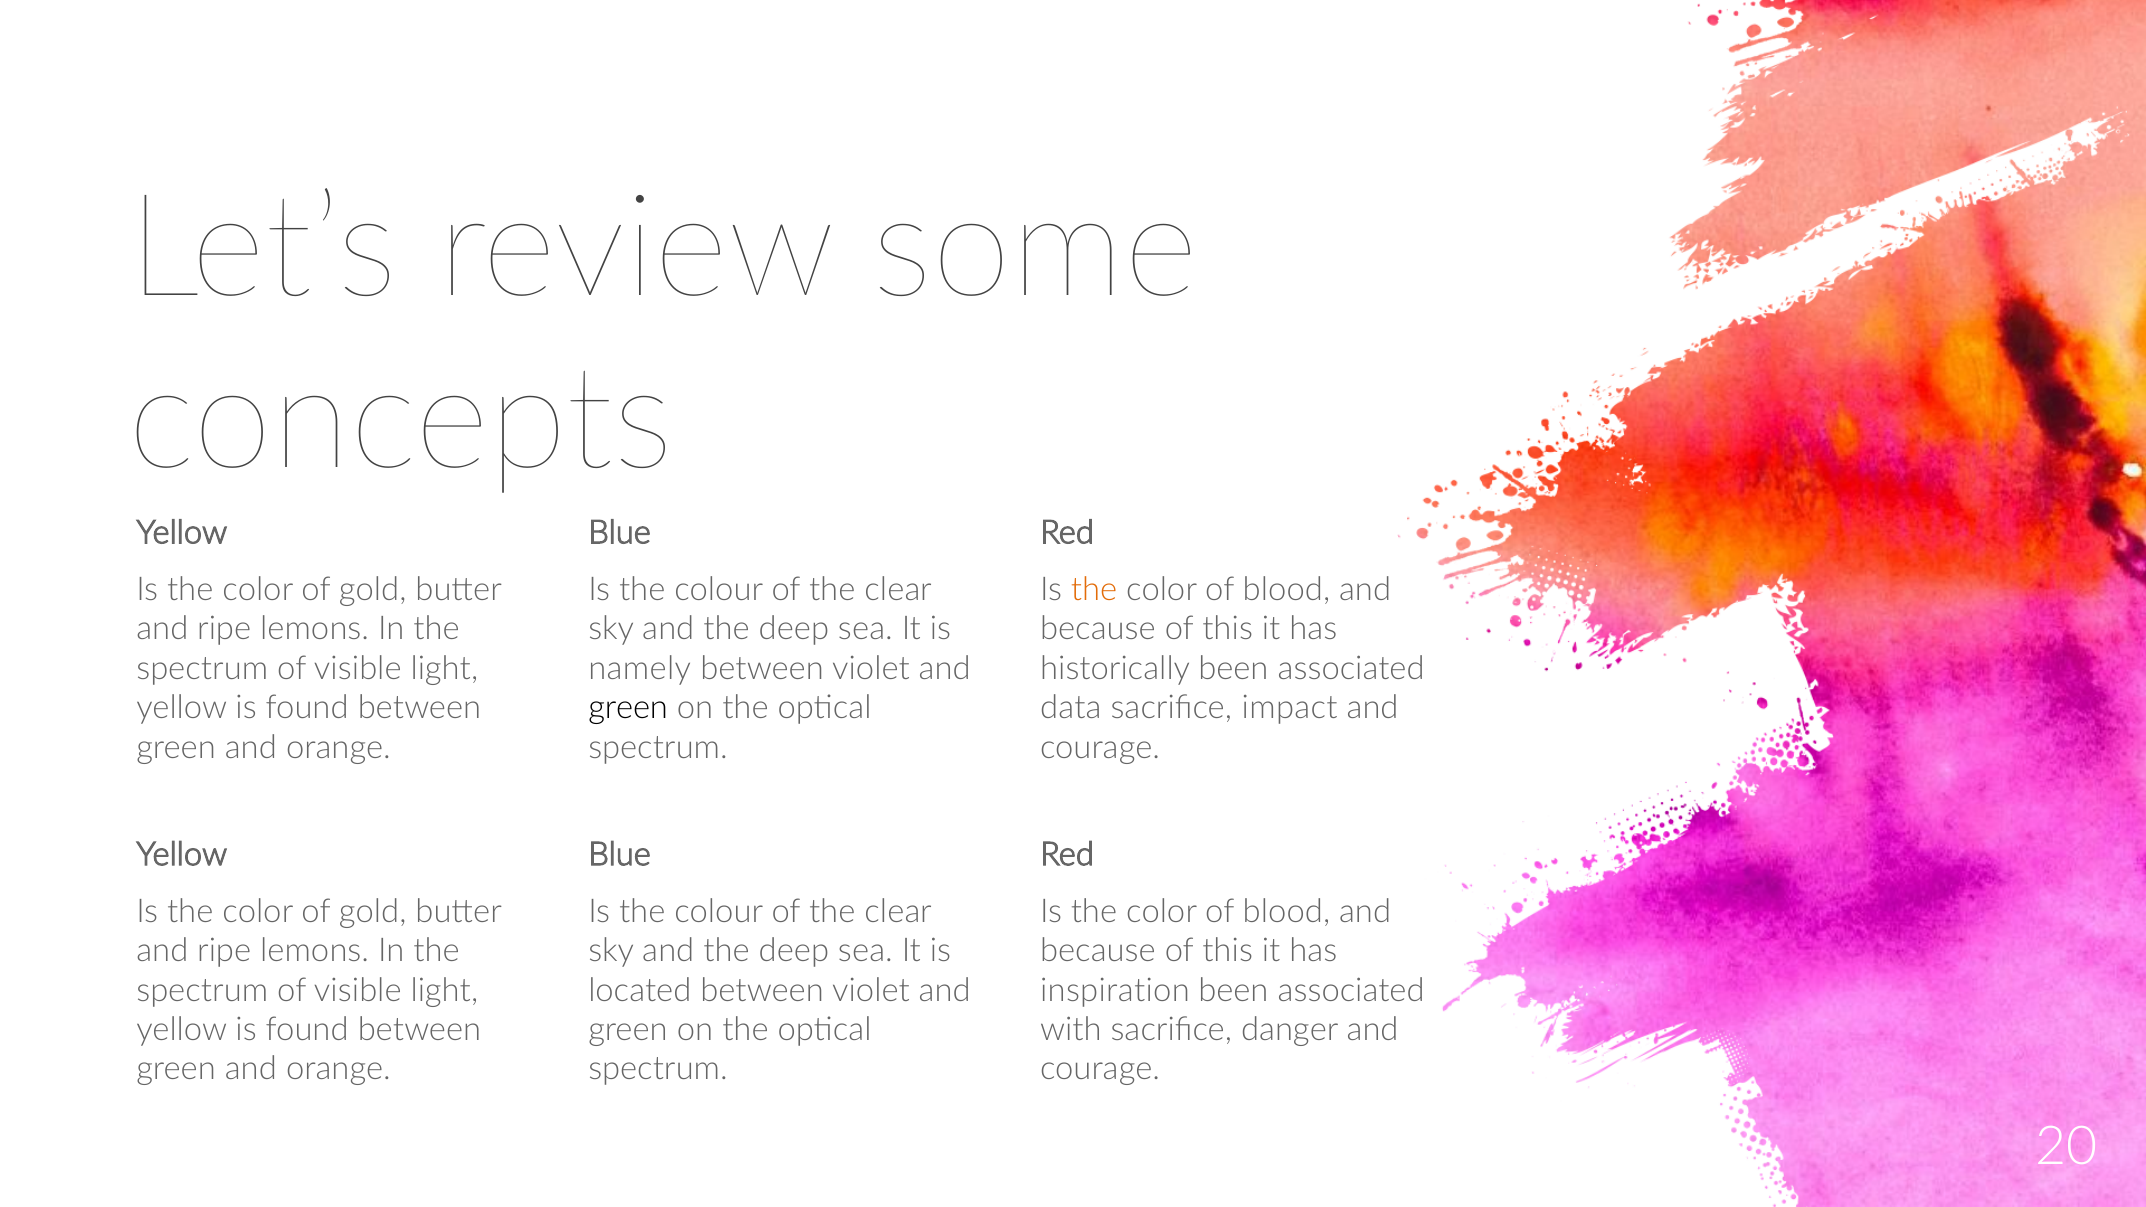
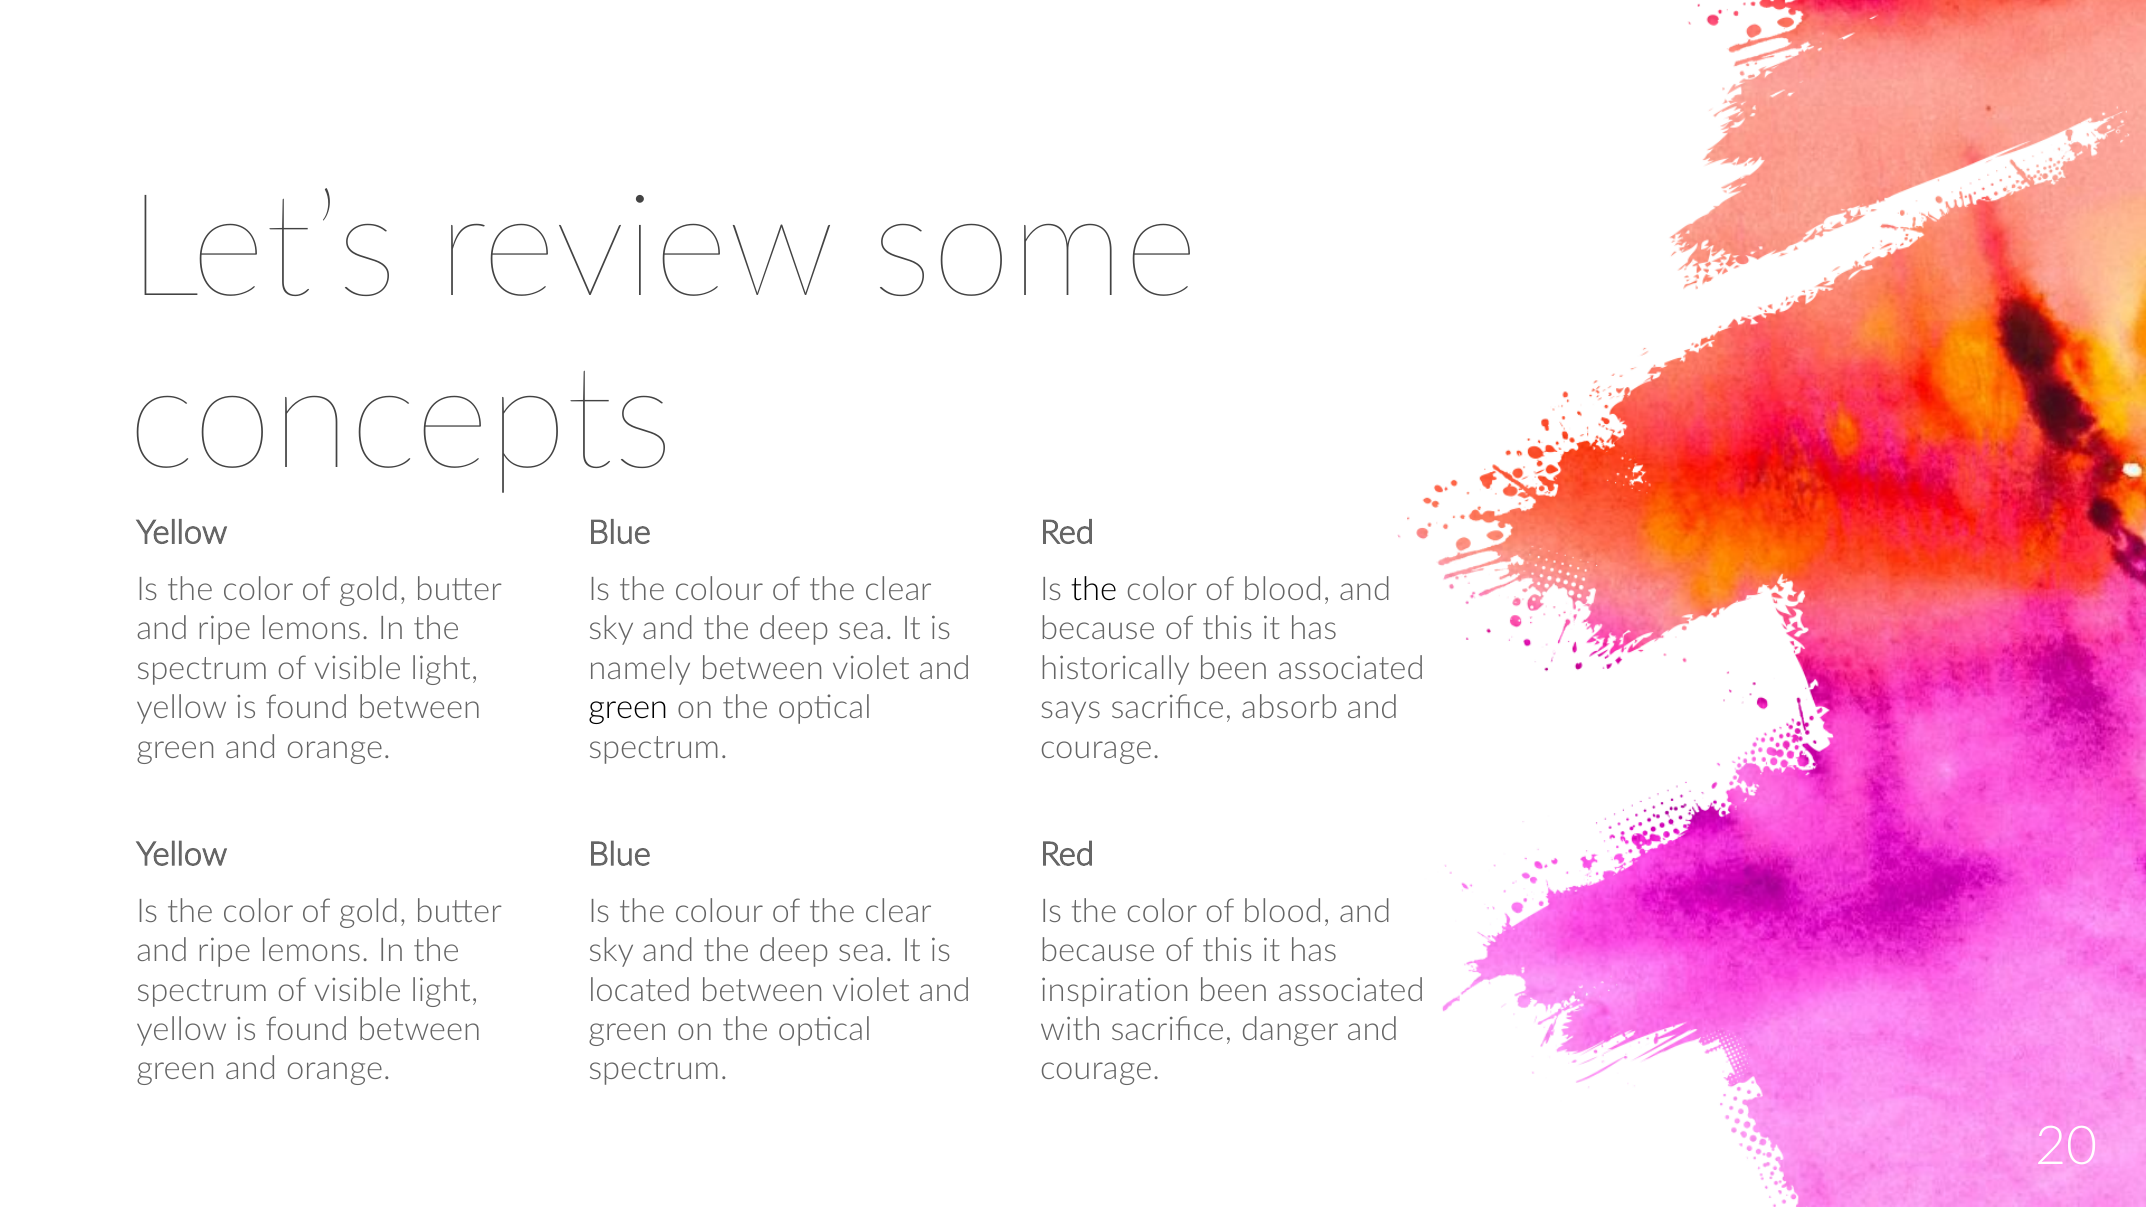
the at (1094, 590) colour: orange -> black
data: data -> says
impact: impact -> absorb
